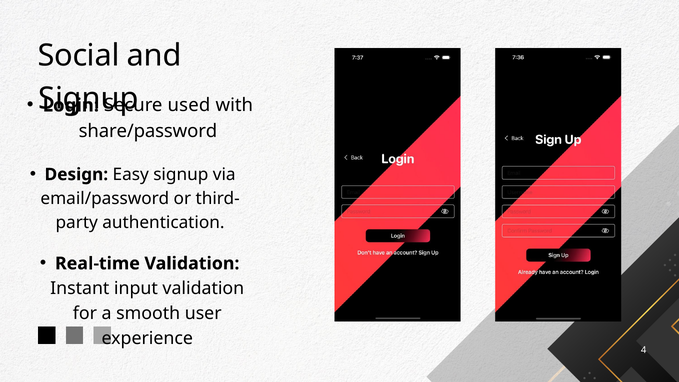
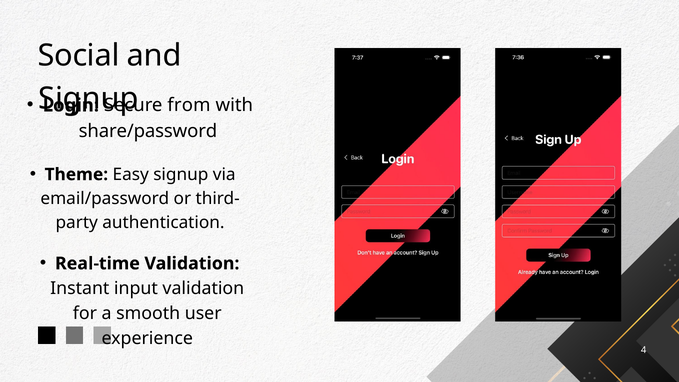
used: used -> from
Design: Design -> Theme
